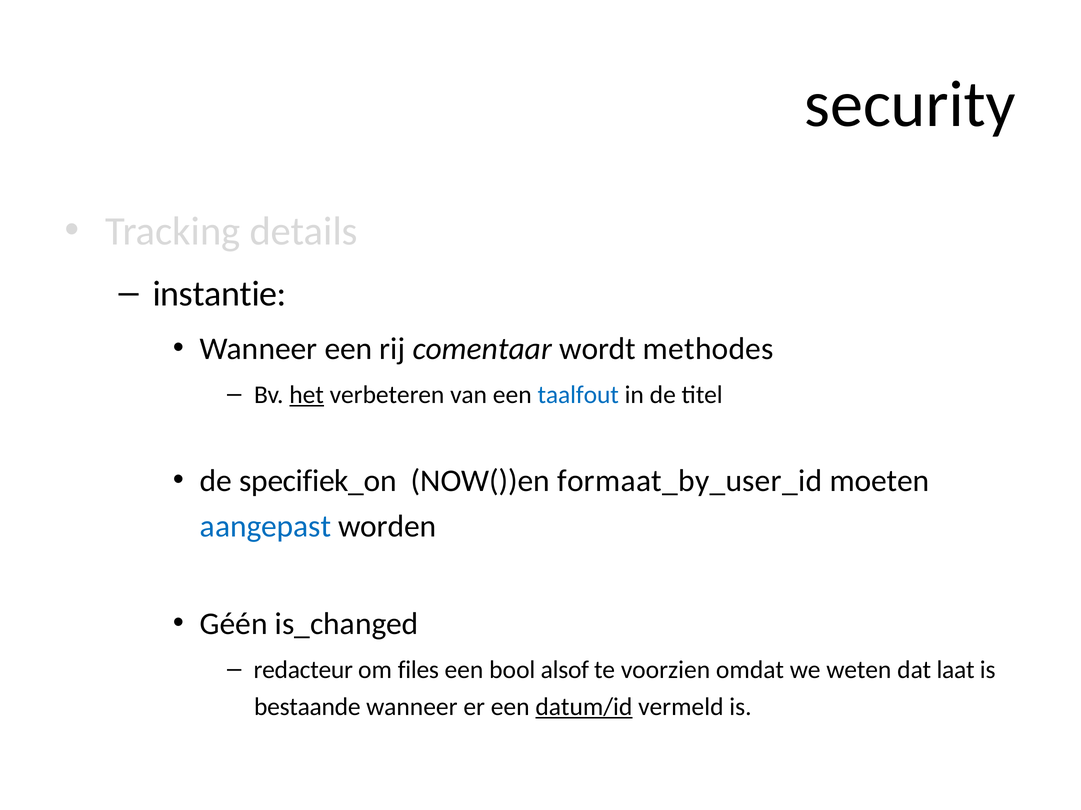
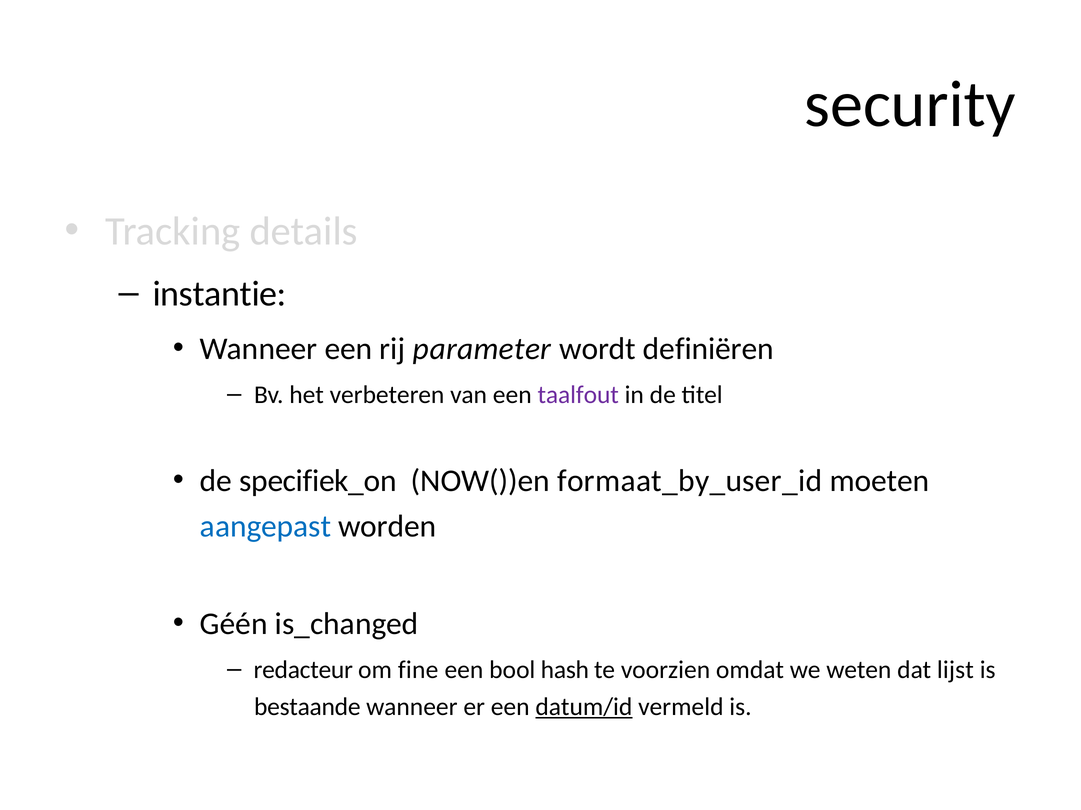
comentaar: comentaar -> parameter
methodes: methodes -> definiëren
het underline: present -> none
taalfout colour: blue -> purple
files: files -> fine
alsof: alsof -> hash
laat: laat -> lijst
